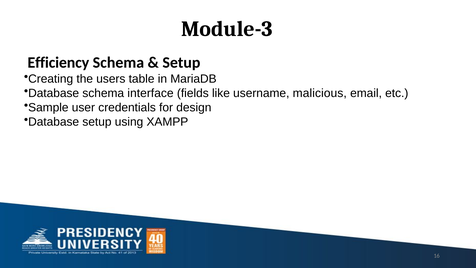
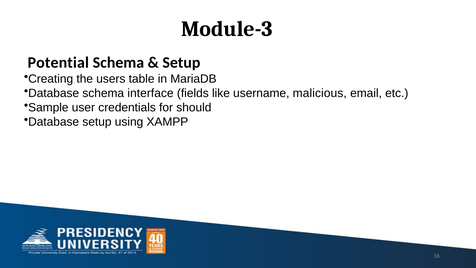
Efficiency: Efficiency -> Potential
design: design -> should
